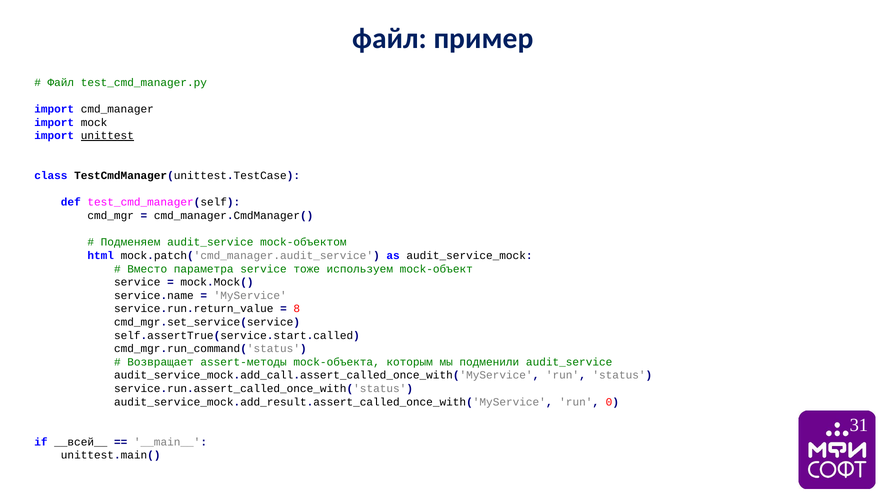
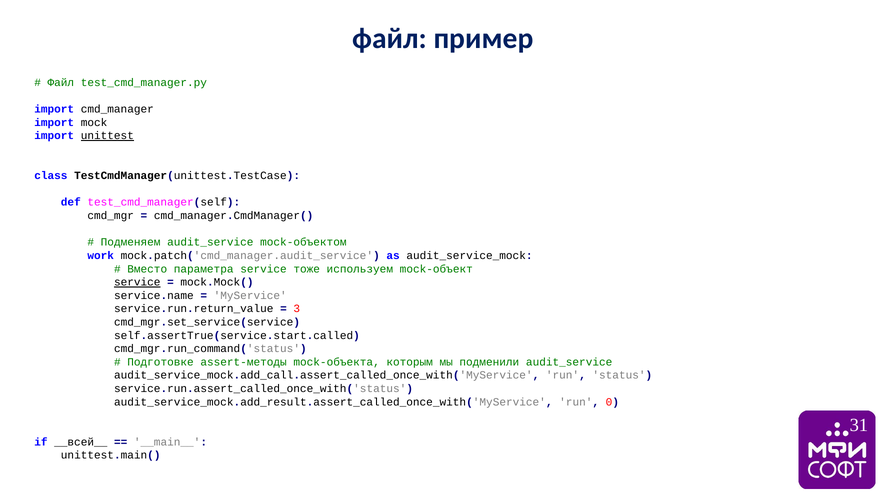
html: html -> work
service at (137, 282) underline: none -> present
8: 8 -> 3
Возвращает: Возвращает -> Подготовке
